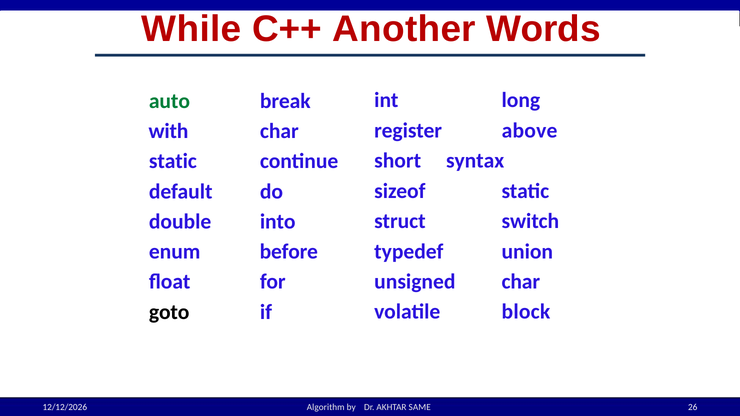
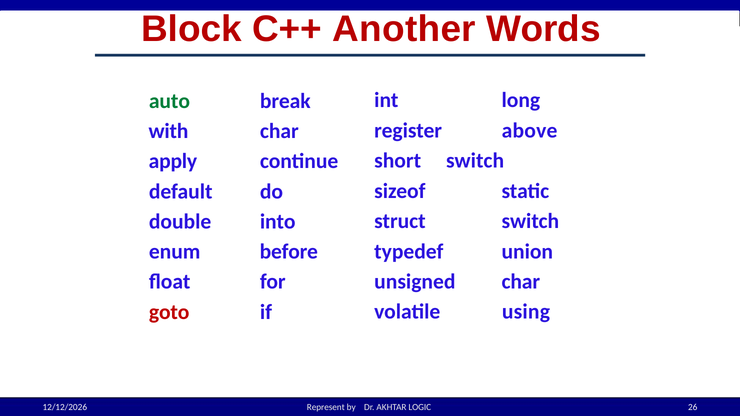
While: While -> Block
syntax at (475, 161): syntax -> switch
static at (173, 161): static -> apply
block: block -> using
goto colour: black -> red
Algorithm: Algorithm -> Represent
SAME: SAME -> LOGIC
